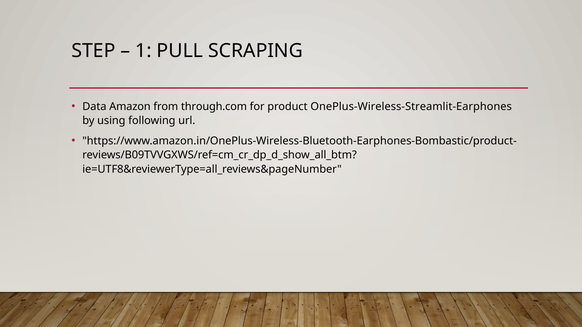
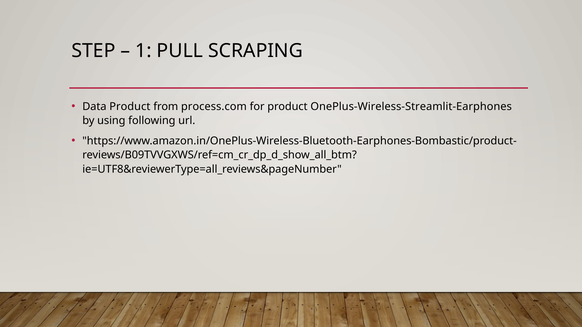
Data Amazon: Amazon -> Product
through.com: through.com -> process.com
